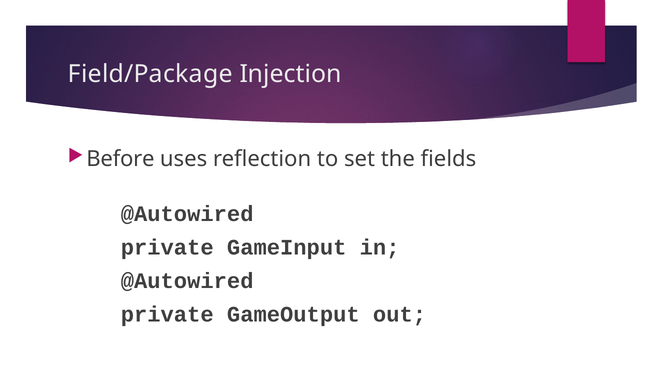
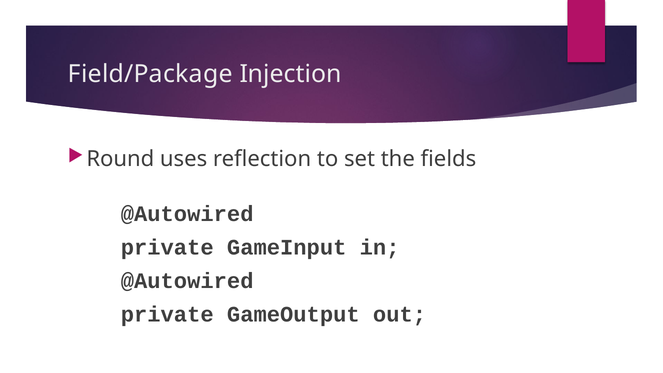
Before: Before -> Round
